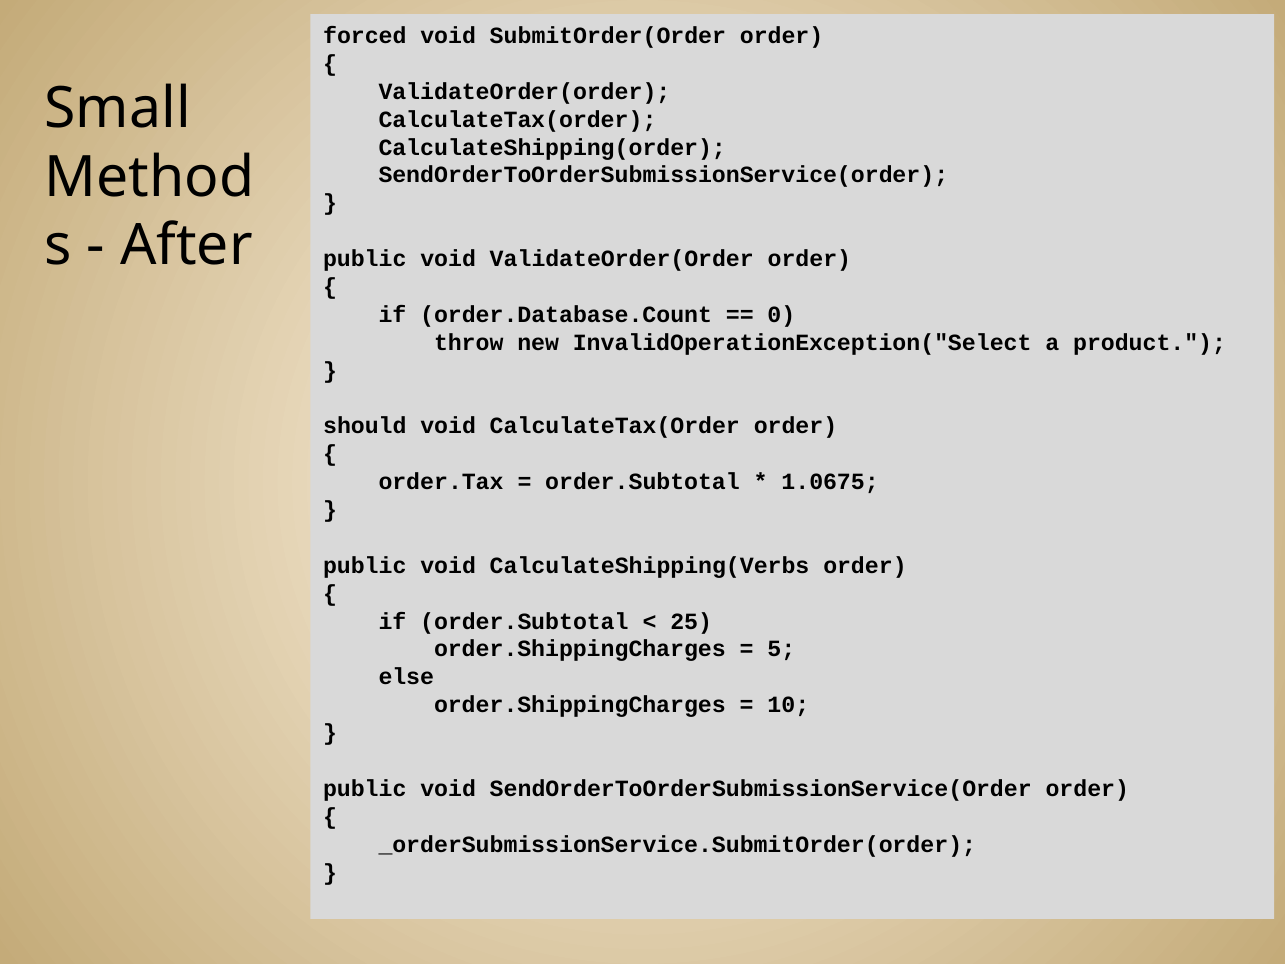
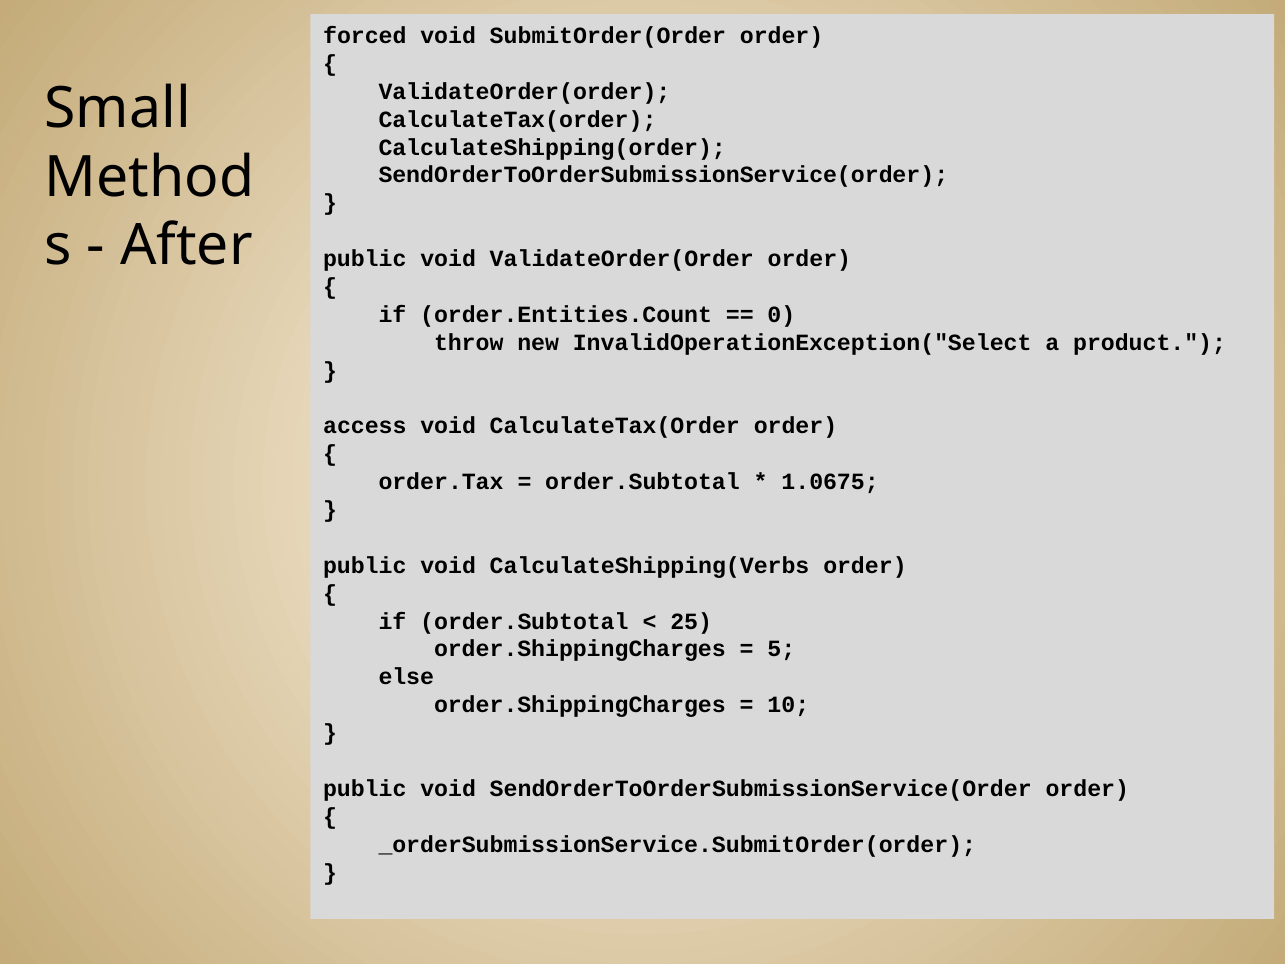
order.Database.Count: order.Database.Count -> order.Entities.Count
should: should -> access
